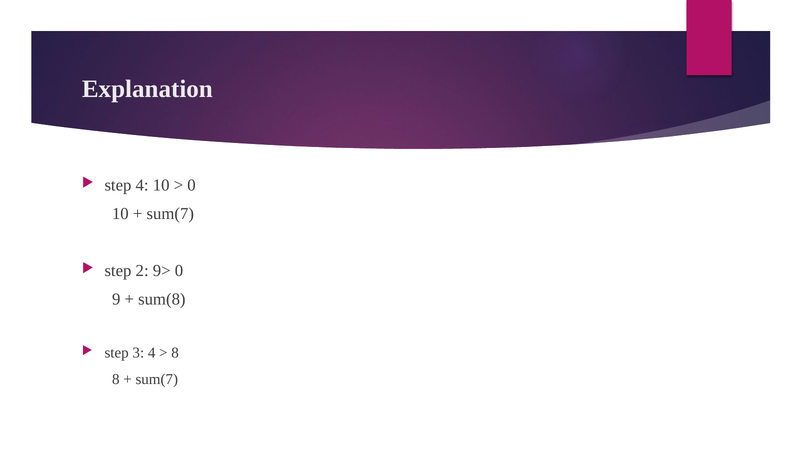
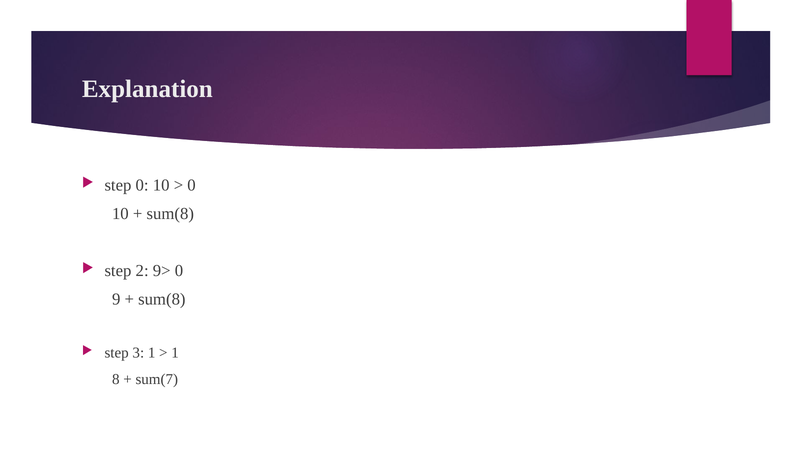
step 4: 4 -> 0
sum(7 at (170, 214): sum(7 -> sum(8
3 4: 4 -> 1
8 at (175, 353): 8 -> 1
